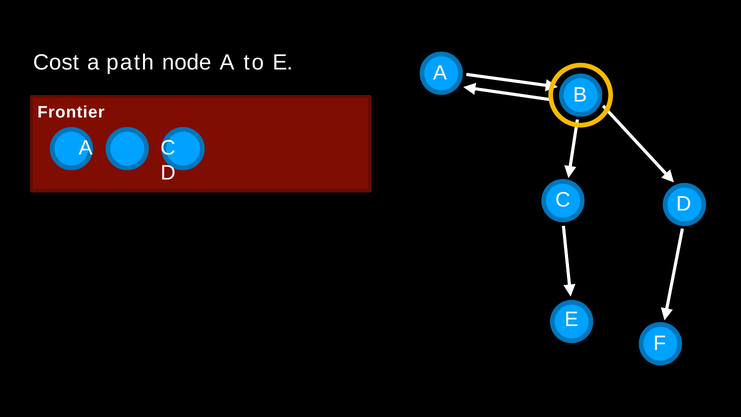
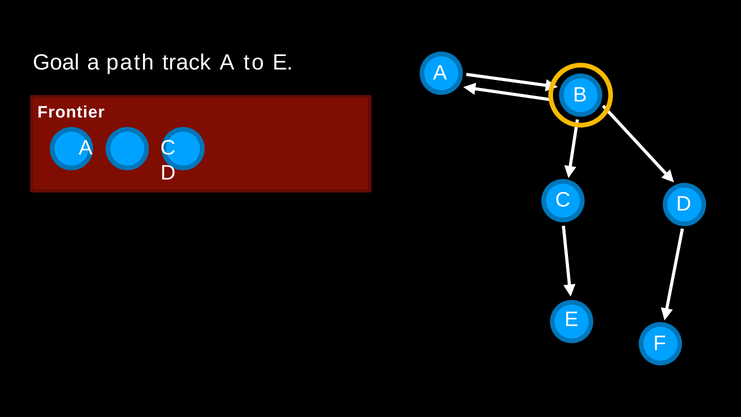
Cost: Cost -> Goal
node: node -> track
